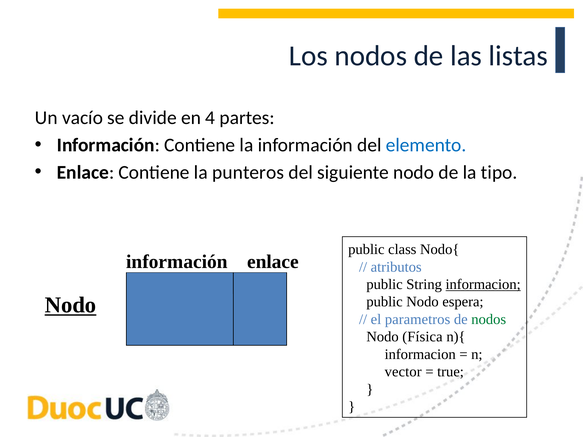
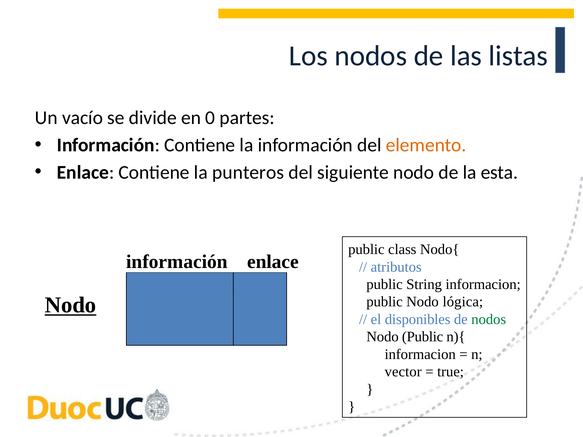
4: 4 -> 0
elemento colour: blue -> orange
tipo: tipo -> esta
informacion at (483, 285) underline: present -> none
espera: espera -> lógica
parametros: parametros -> disponibles
Física at (422, 337): Física -> Public
